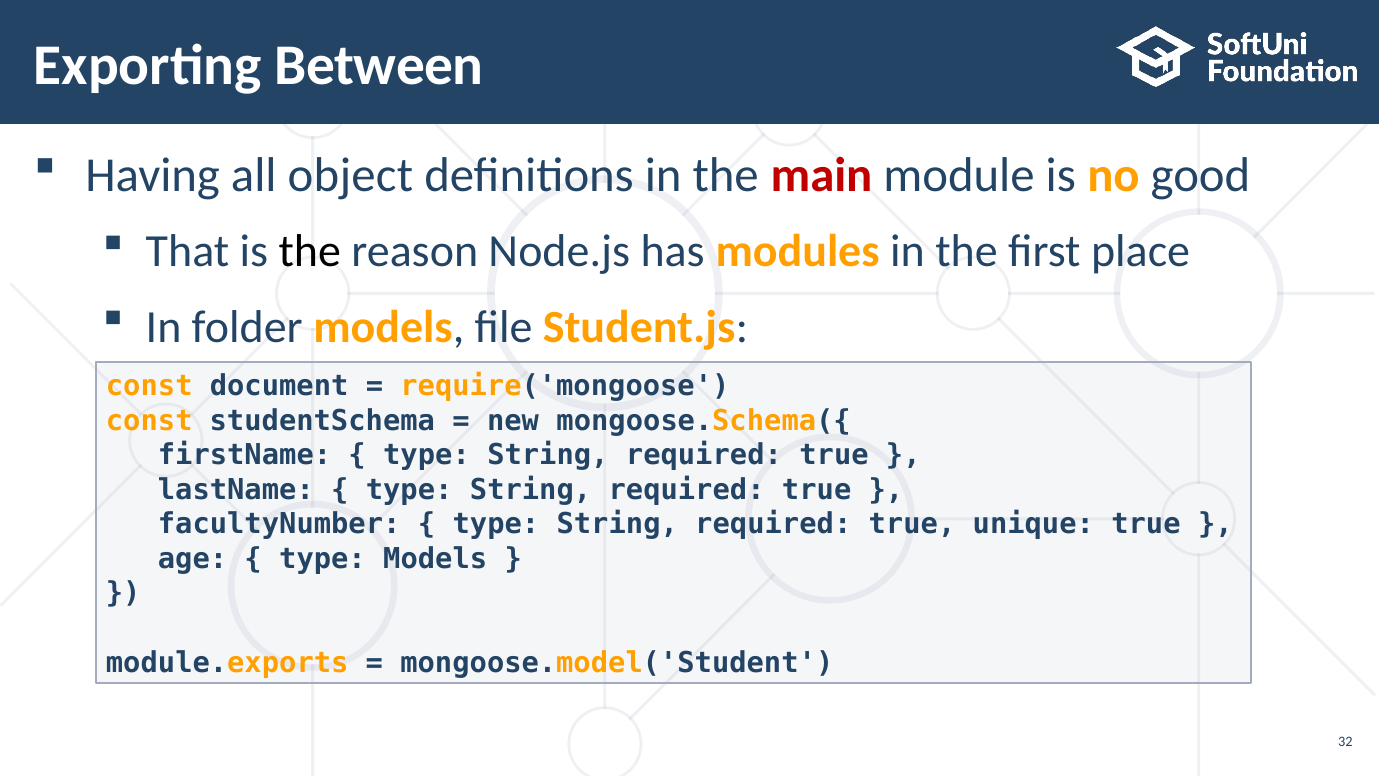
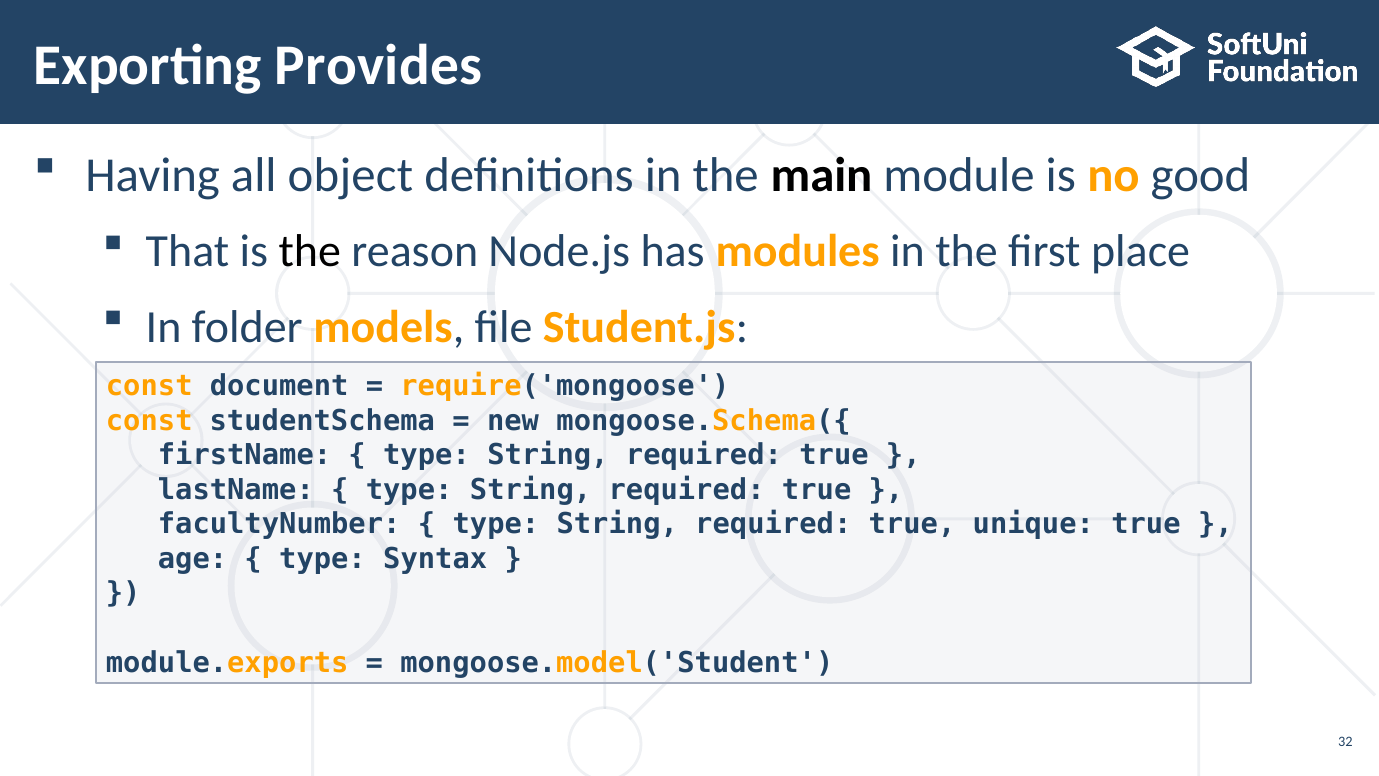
Between: Between -> Provides
main colour: red -> black
type Models: Models -> Syntax
